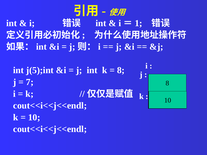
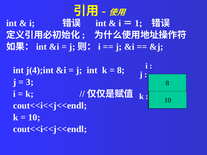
j(5);int: j(5);int -> j(4);int
7: 7 -> 3
